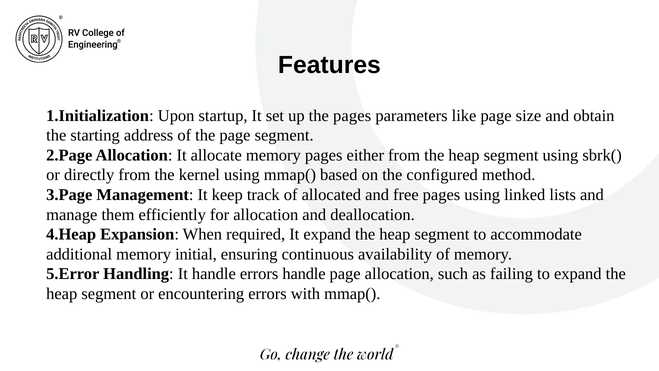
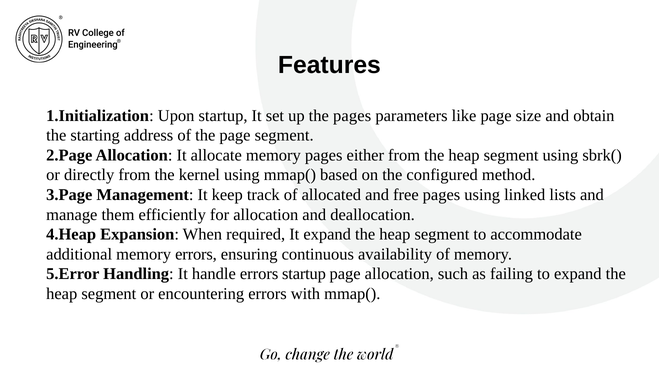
memory initial: initial -> errors
errors handle: handle -> startup
